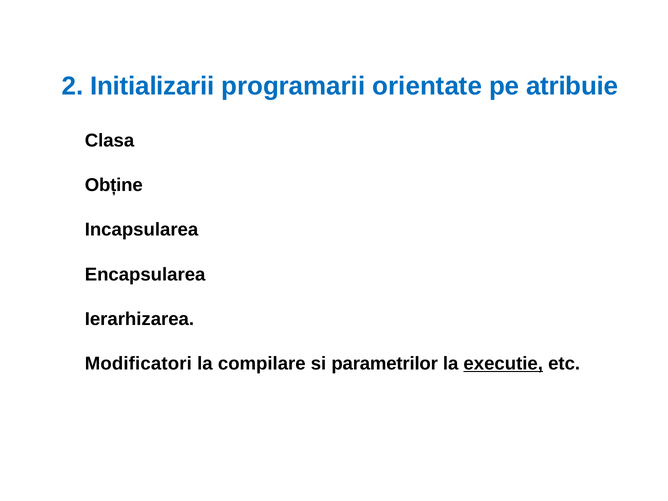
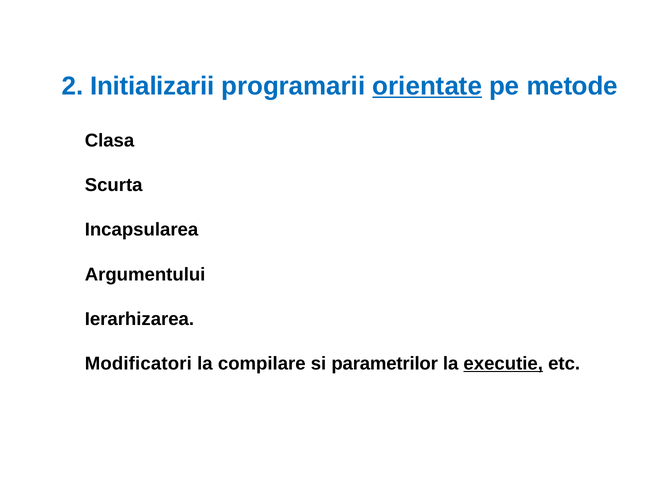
orientate underline: none -> present
atribuie: atribuie -> metode
Obține: Obține -> Scurta
Encapsularea: Encapsularea -> Argumentului
